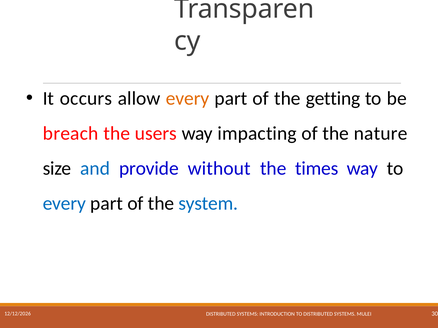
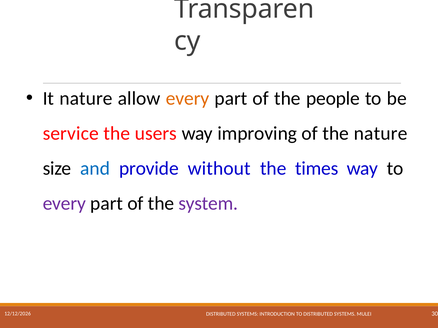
It occurs: occurs -> nature
getting: getting -> people
breach: breach -> service
impacting: impacting -> improving
every at (64, 204) colour: blue -> purple
system colour: blue -> purple
